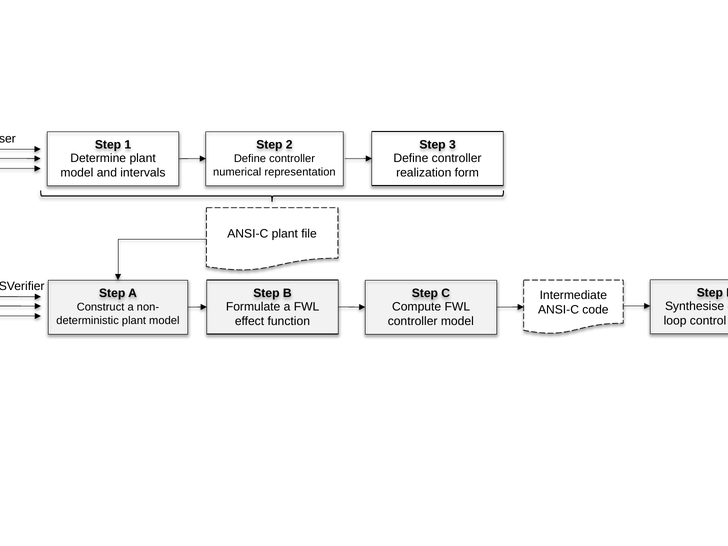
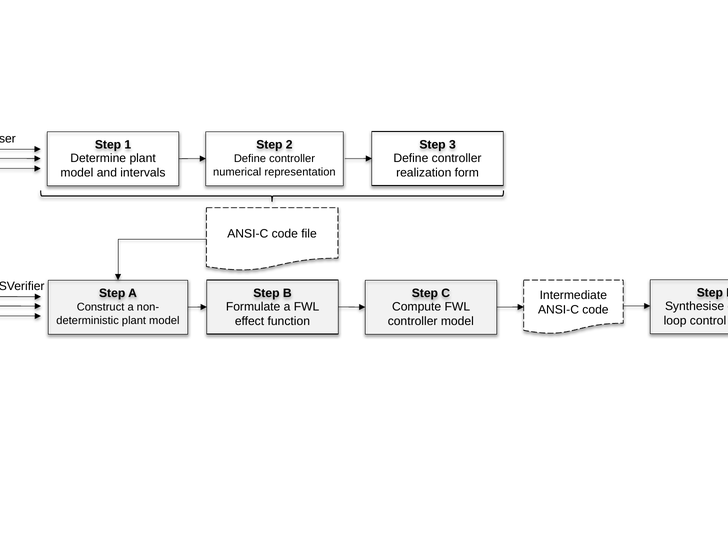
plant at (285, 234): plant -> code
